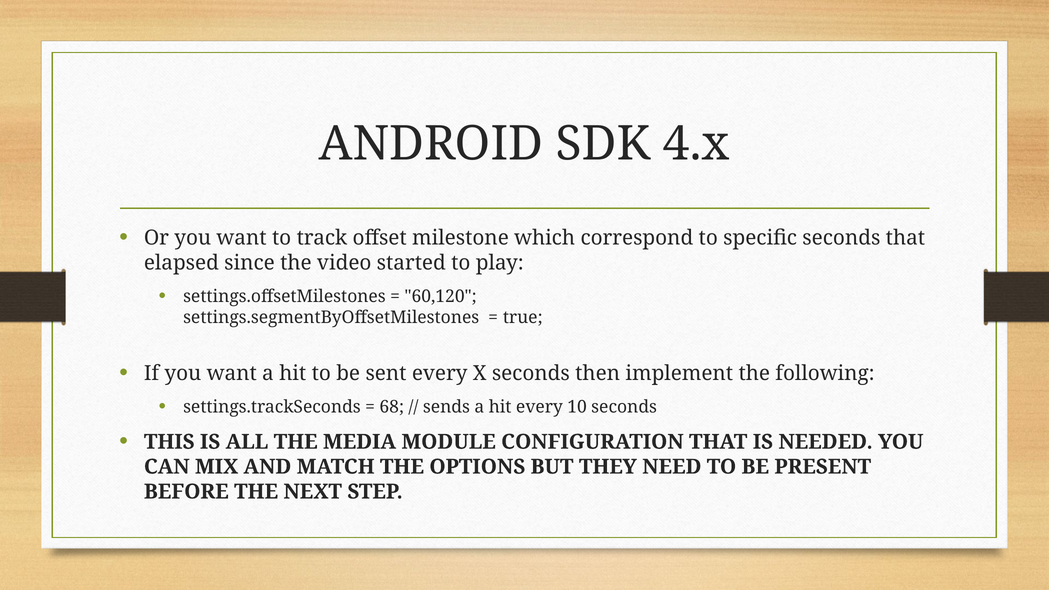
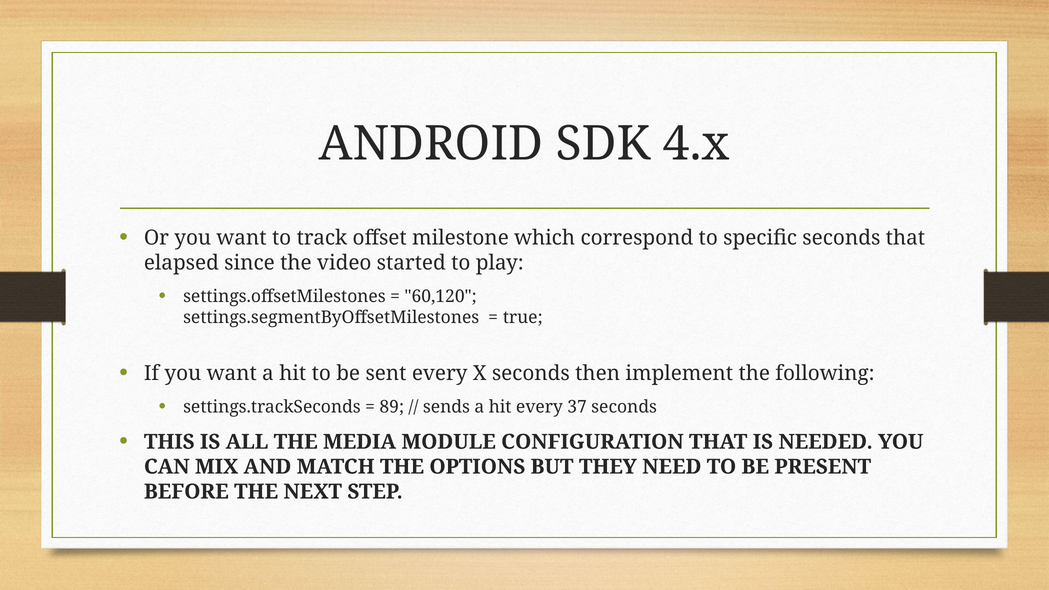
68: 68 -> 89
10: 10 -> 37
